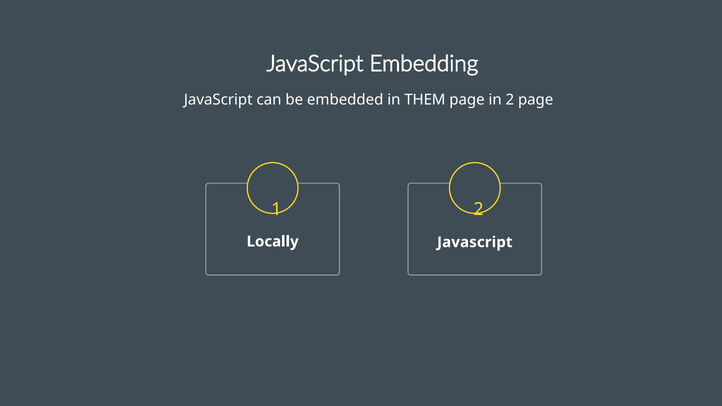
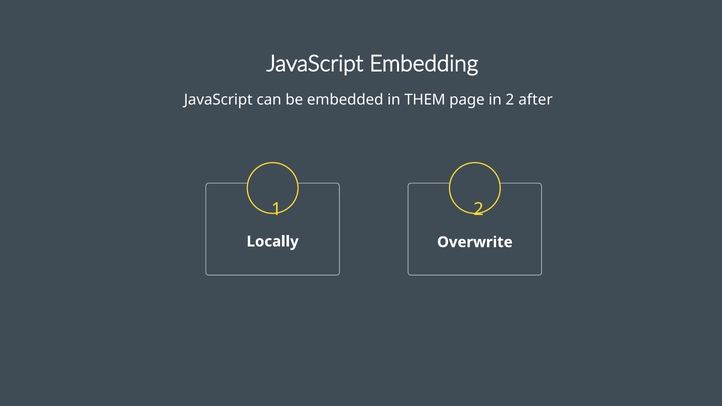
2 page: page -> after
Locally Javascript: Javascript -> Overwrite
